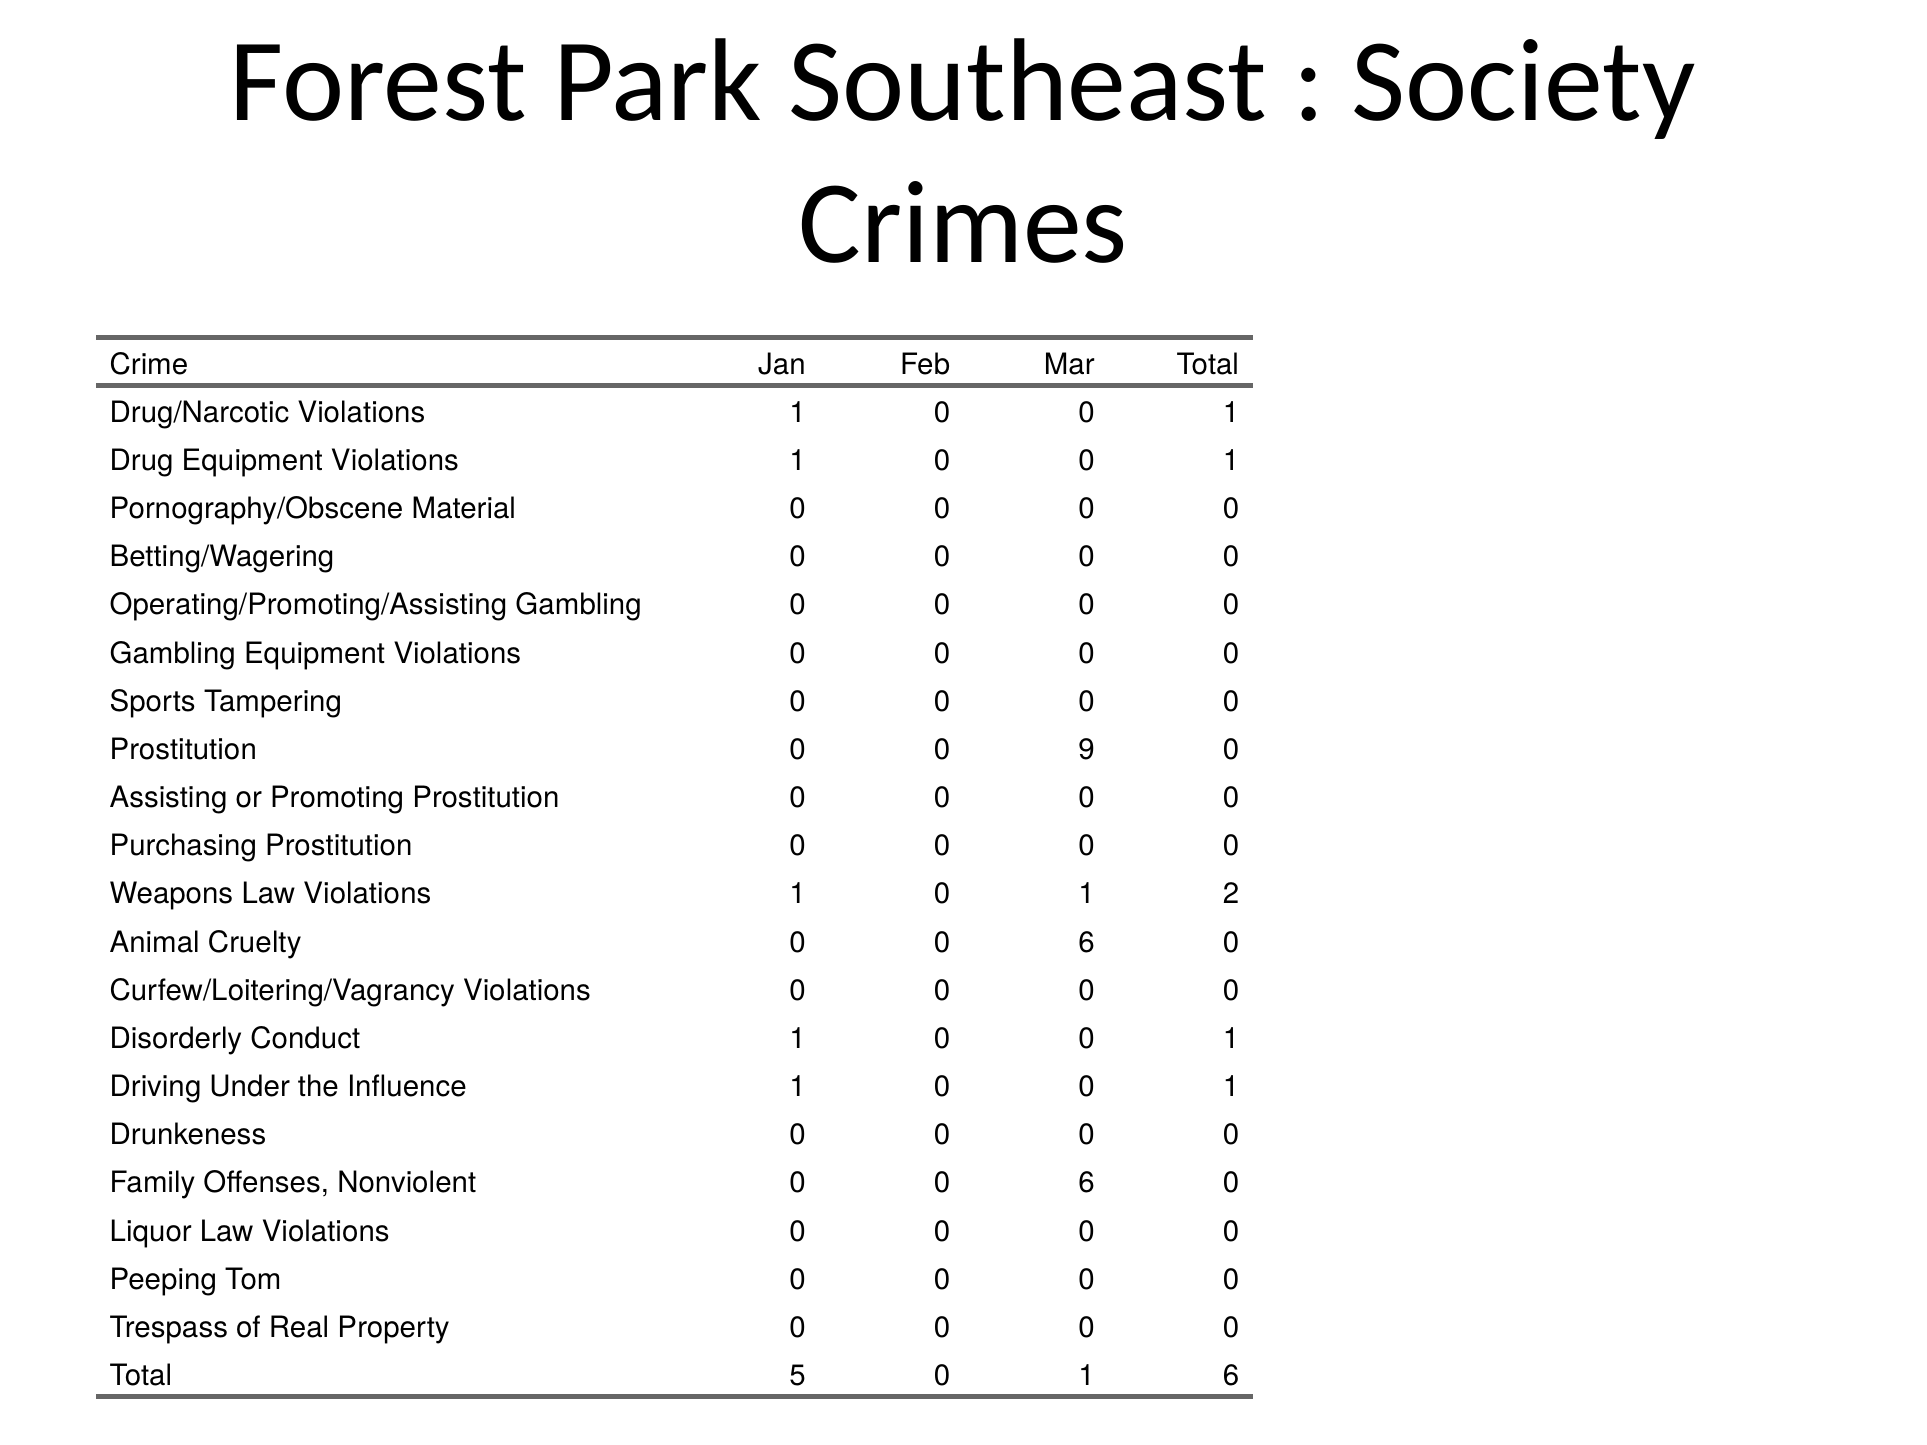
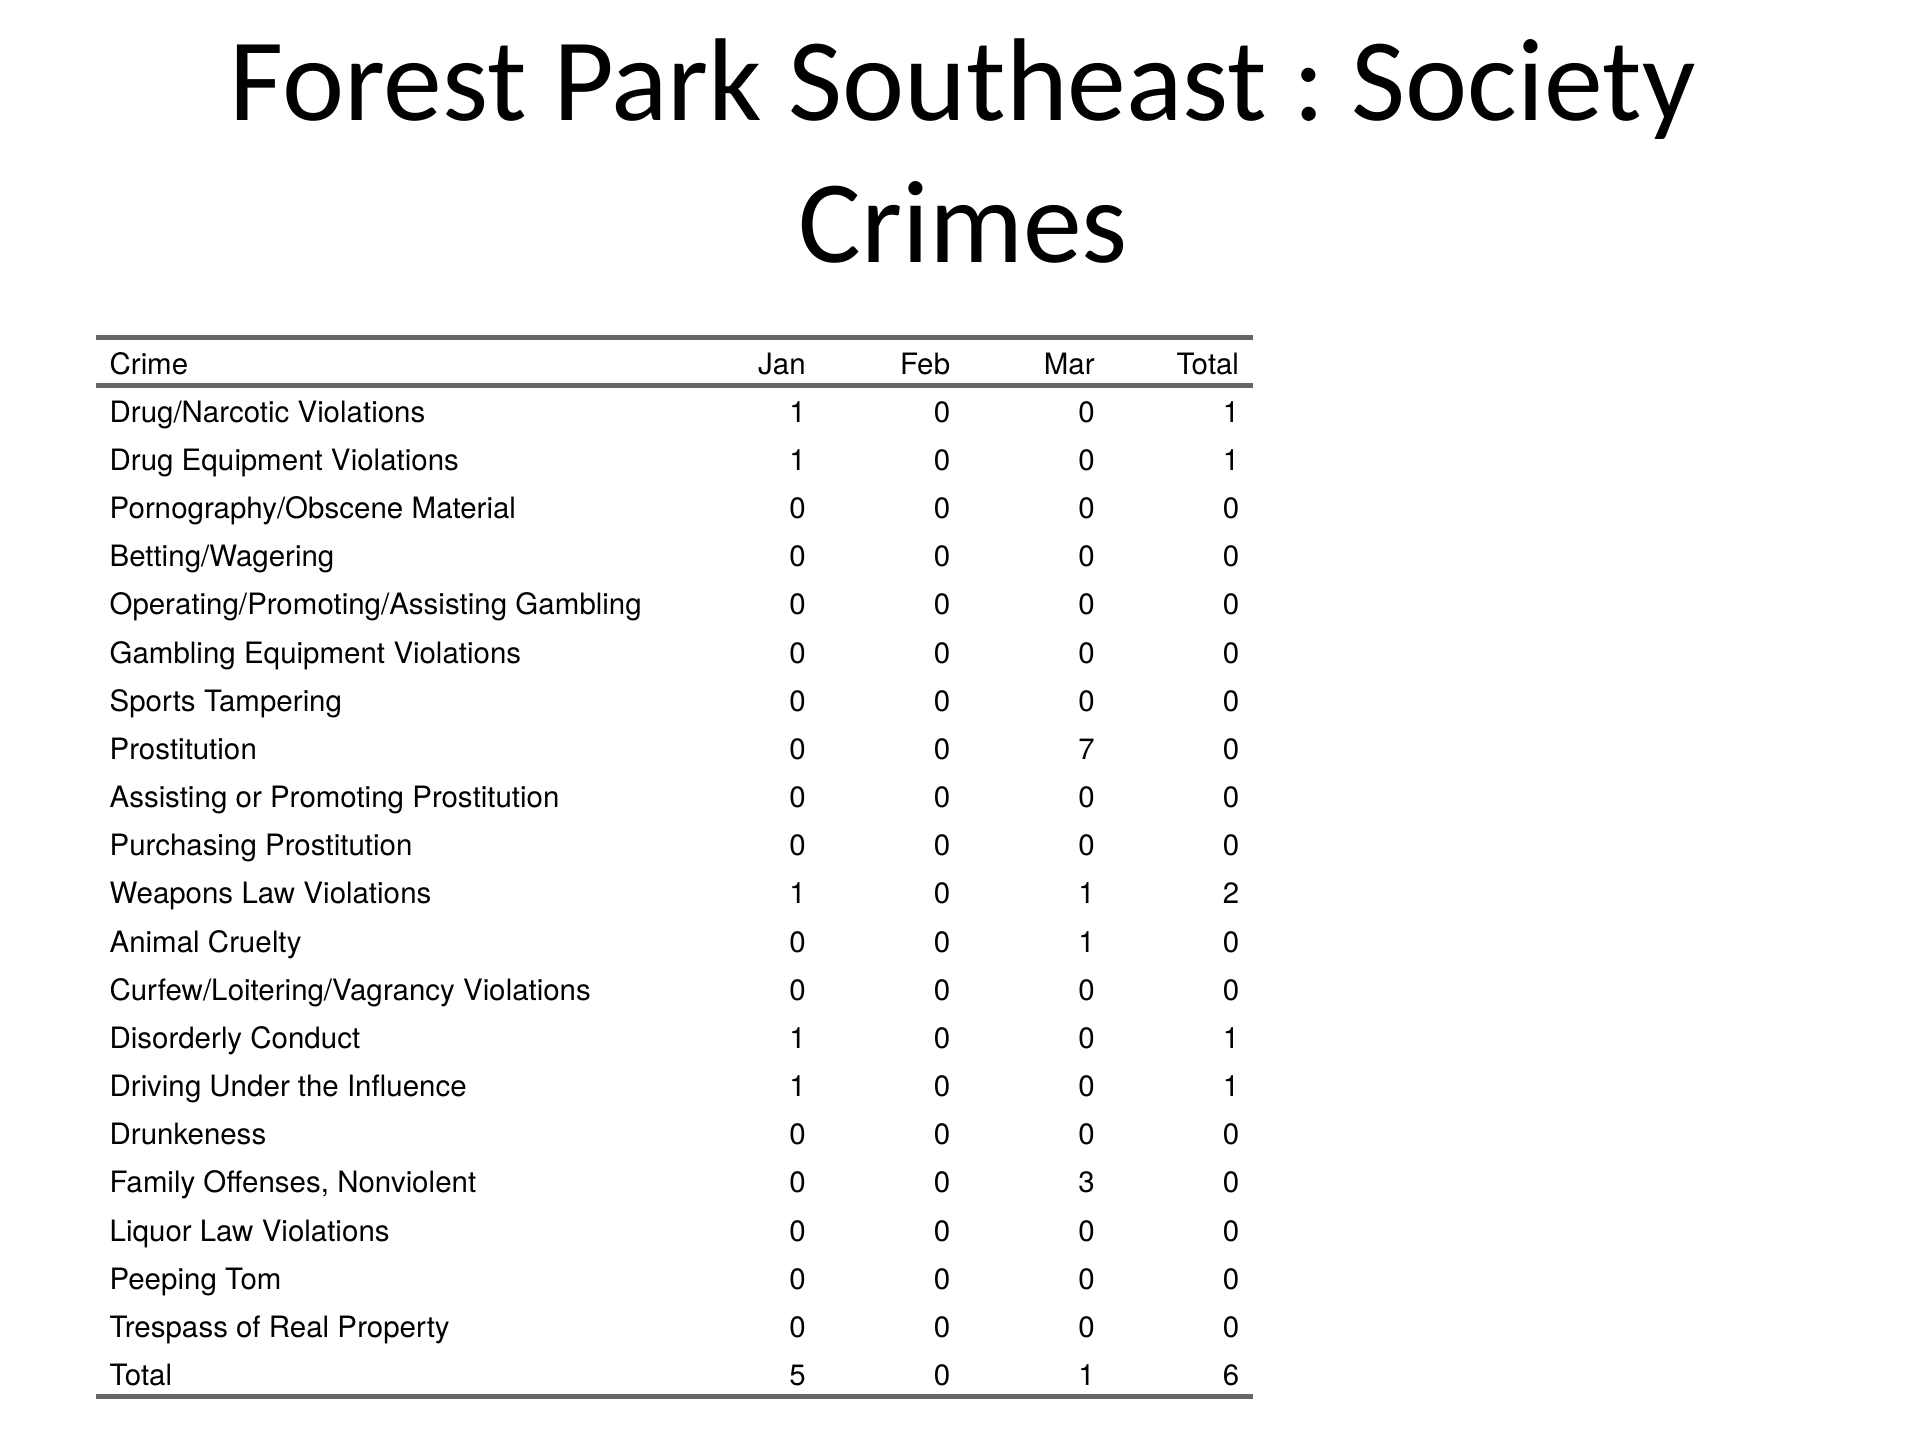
9: 9 -> 7
Cruelty 0 0 6: 6 -> 1
Nonviolent 0 0 6: 6 -> 3
